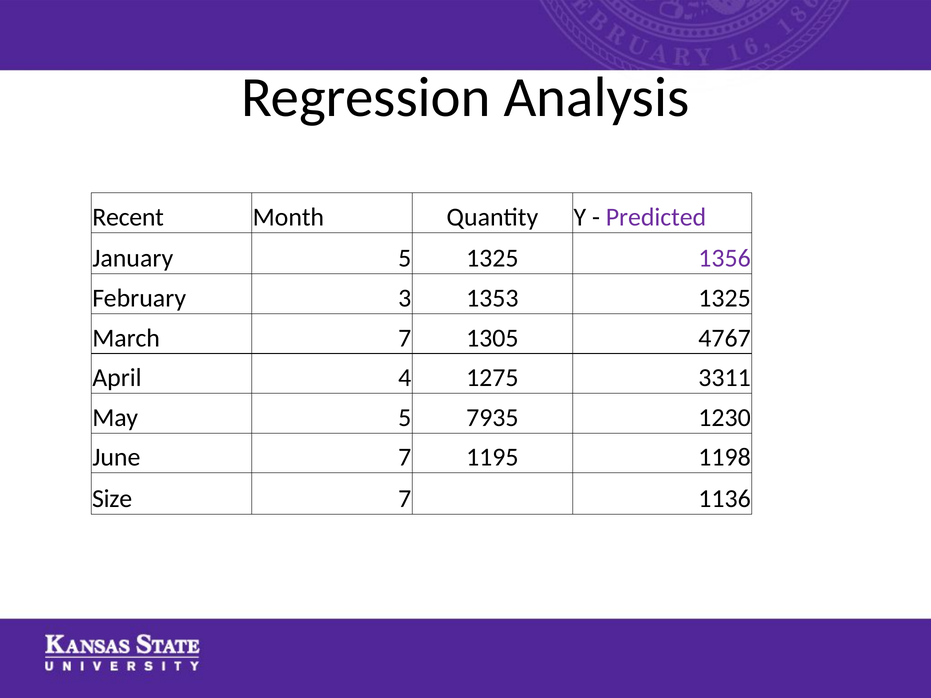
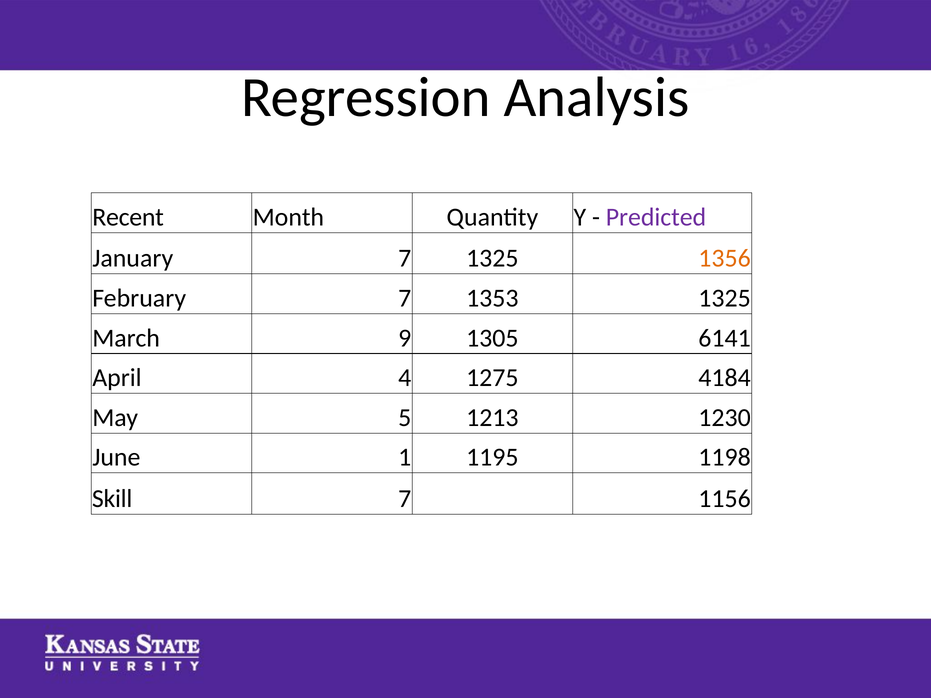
January 5: 5 -> 7
1356 colour: purple -> orange
February 3: 3 -> 7
March 7: 7 -> 9
4767: 4767 -> 6141
3311: 3311 -> 4184
7935: 7935 -> 1213
June 7: 7 -> 1
Size: Size -> Skill
1136: 1136 -> 1156
